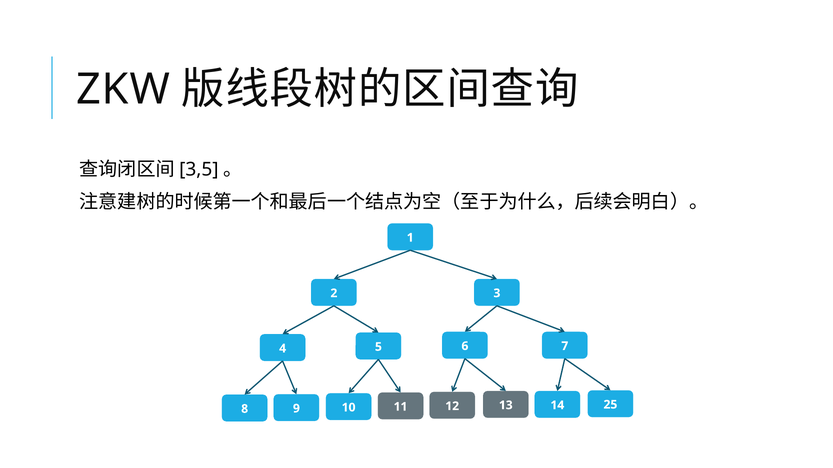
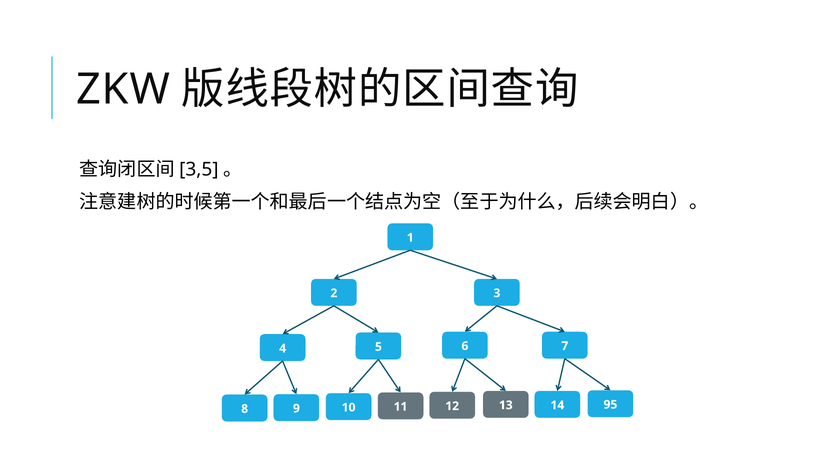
25: 25 -> 95
